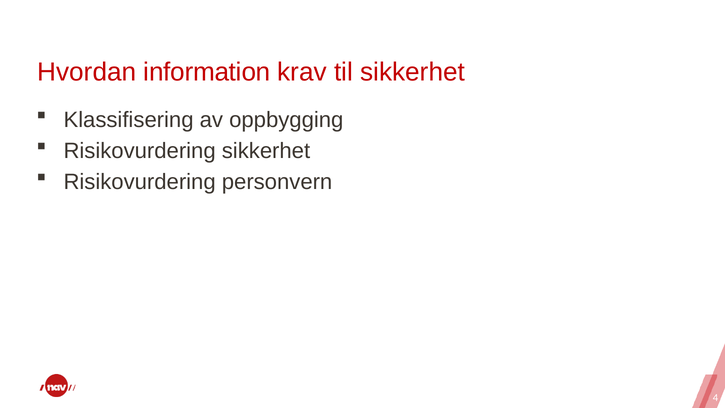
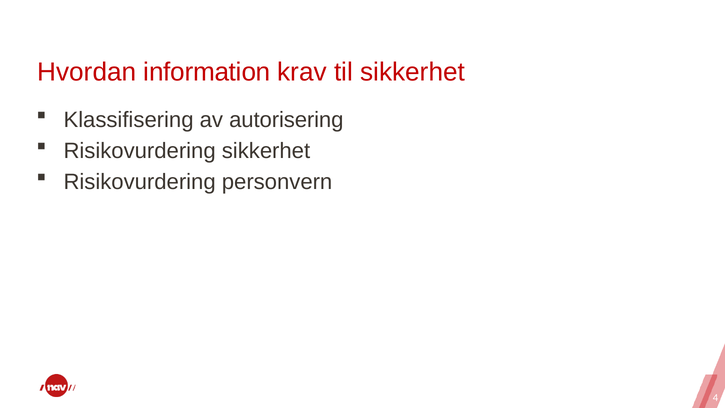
oppbygging: oppbygging -> autorisering
